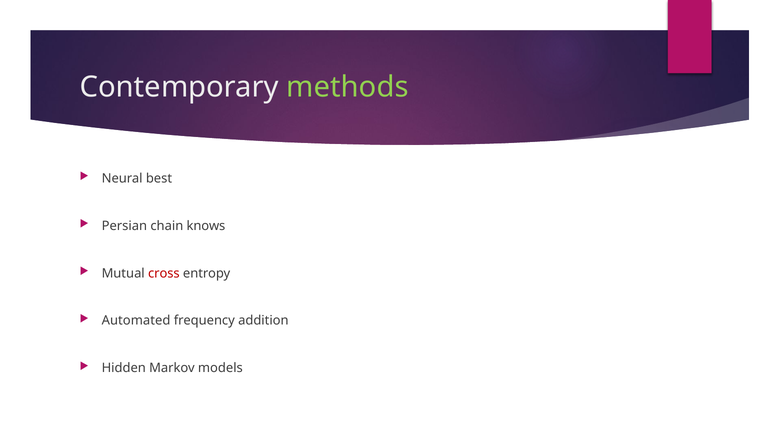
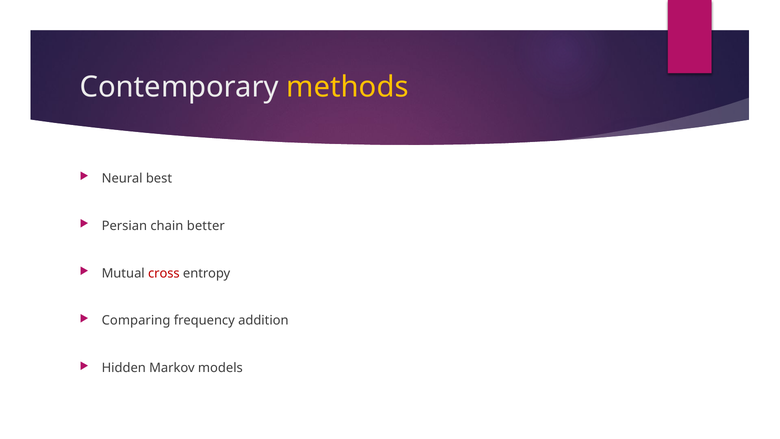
methods colour: light green -> yellow
knows: knows -> better
Automated: Automated -> Comparing
